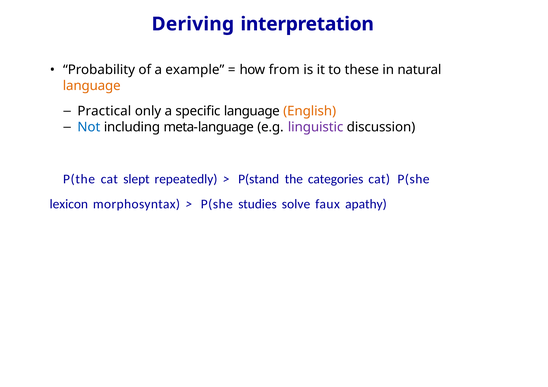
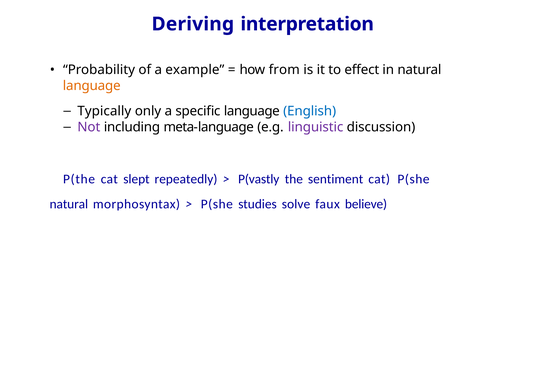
these: these -> effect
Practical: Practical -> Typically
English colour: orange -> blue
Not colour: blue -> purple
P(stand: P(stand -> P(vastly
categories: categories -> sentiment
lexicon at (69, 204): lexicon -> natural
apathy: apathy -> believe
